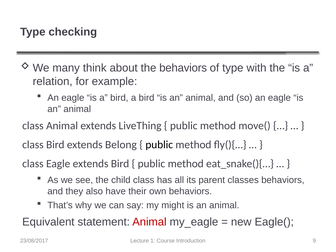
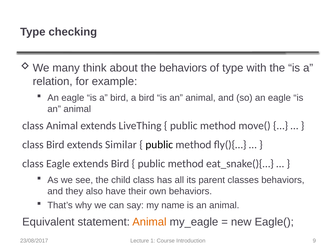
Belong: Belong -> Similar
might: might -> name
Animal at (149, 222) colour: red -> orange
